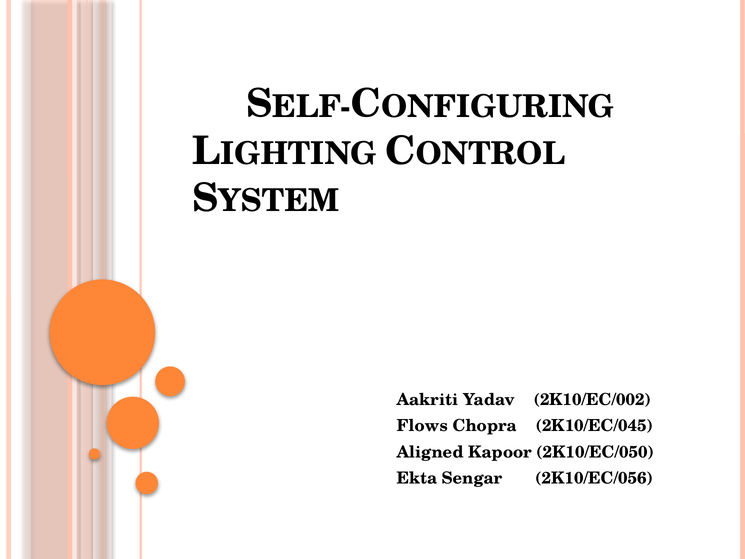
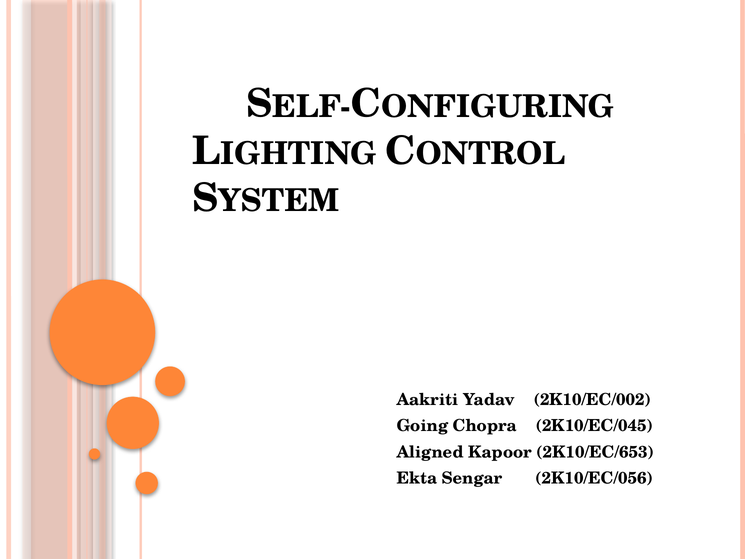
Flows: Flows -> Going
2K10/EC/050: 2K10/EC/050 -> 2K10/EC/653
